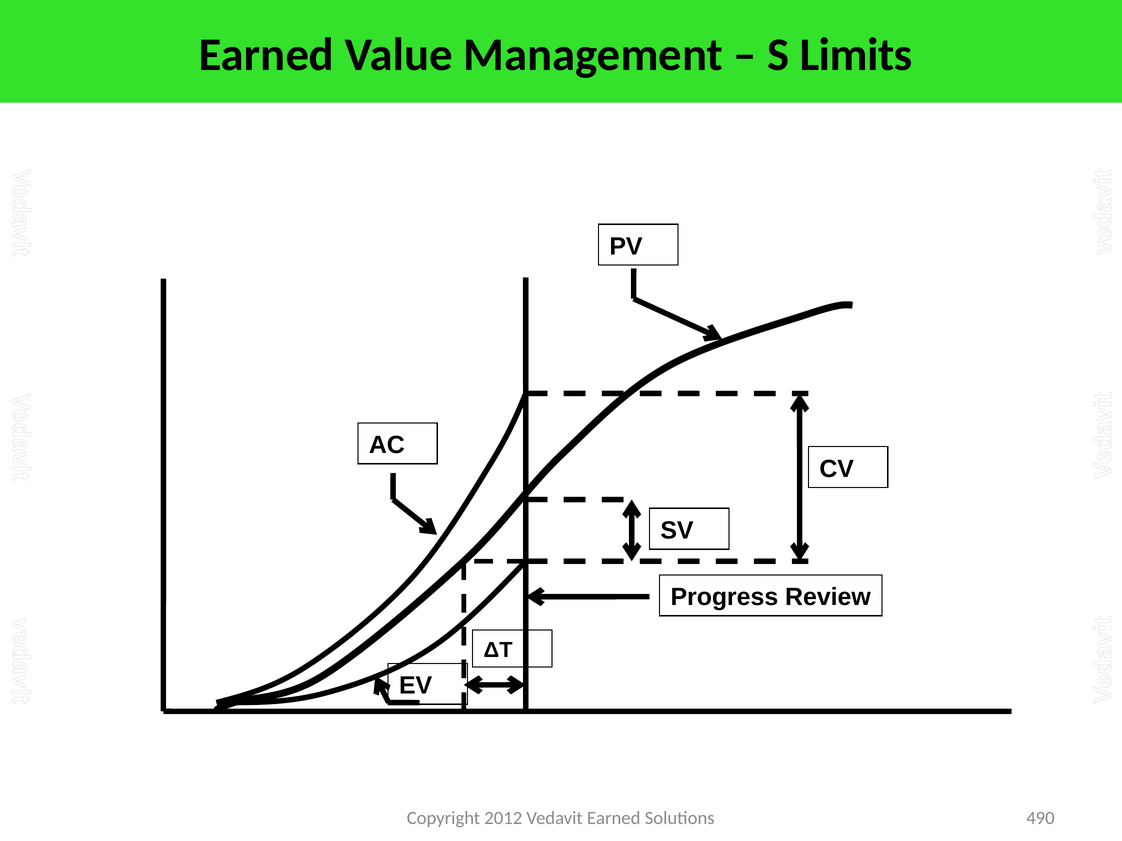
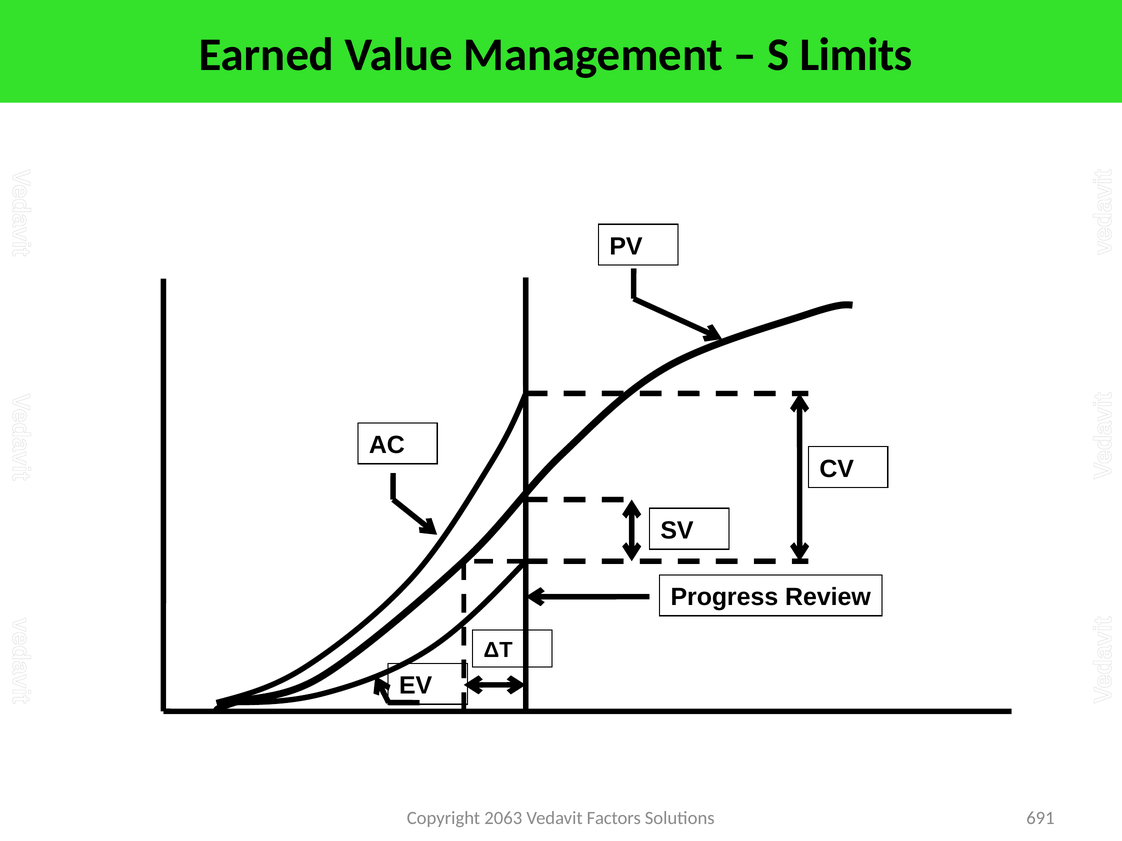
2012: 2012 -> 2063
Vedavit Earned: Earned -> Factors
490: 490 -> 691
